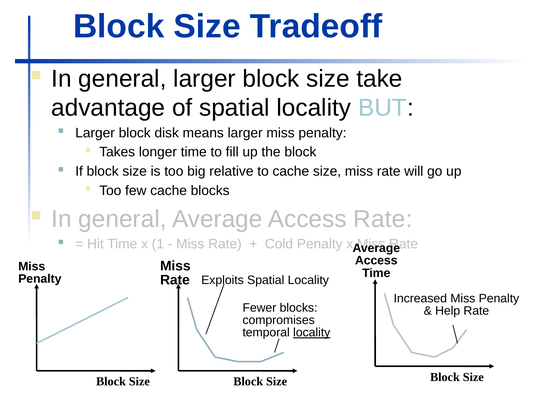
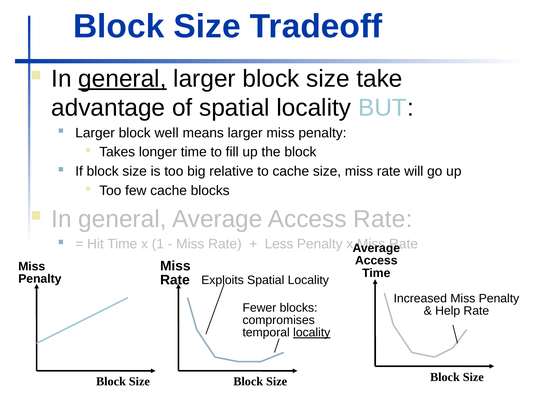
general at (122, 79) underline: none -> present
disk: disk -> well
Cold: Cold -> Less
